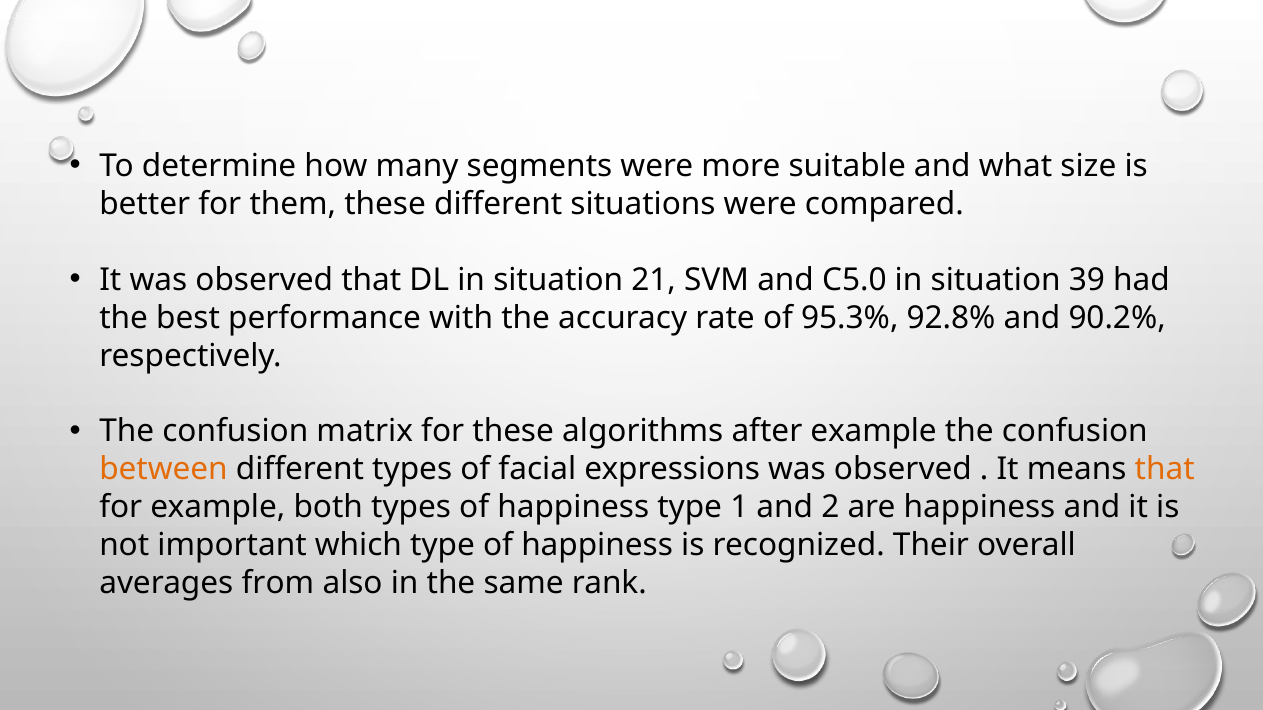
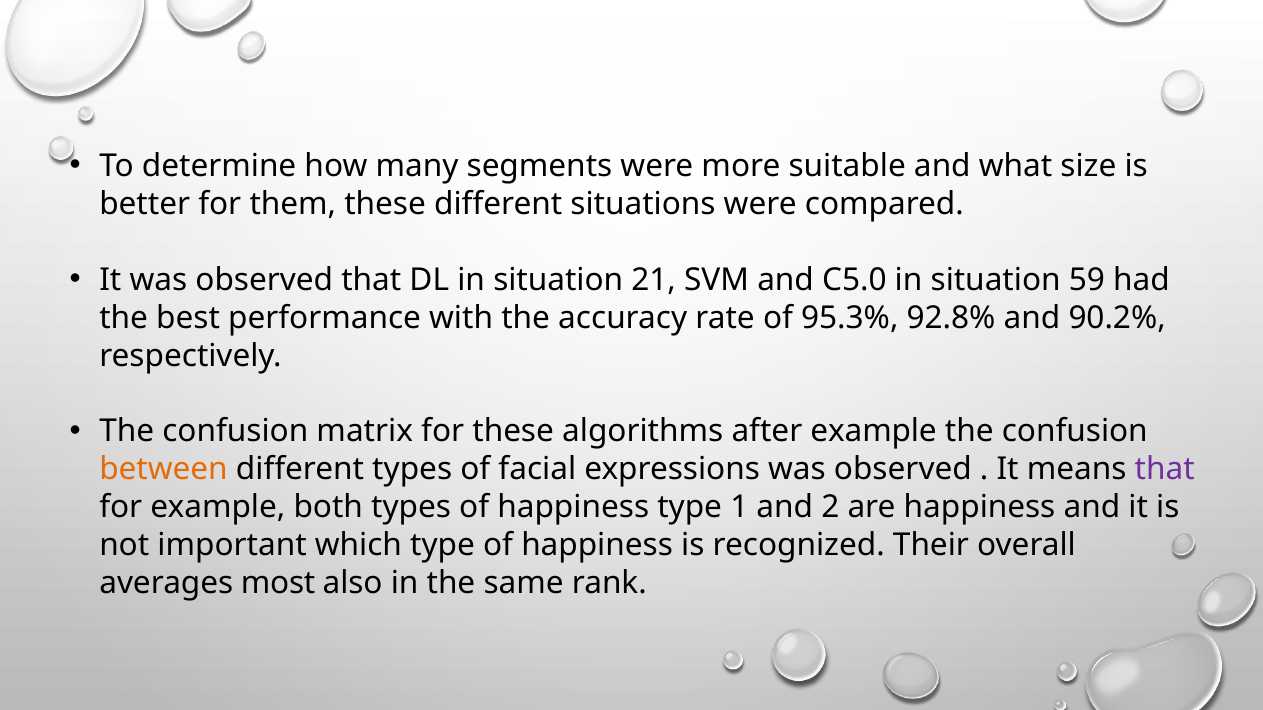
39: 39 -> 59
that at (1165, 470) colour: orange -> purple
from: from -> most
